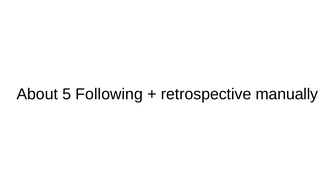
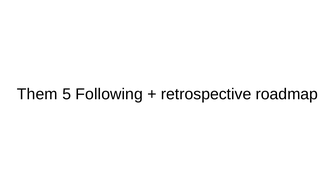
About: About -> Them
manually: manually -> roadmap
